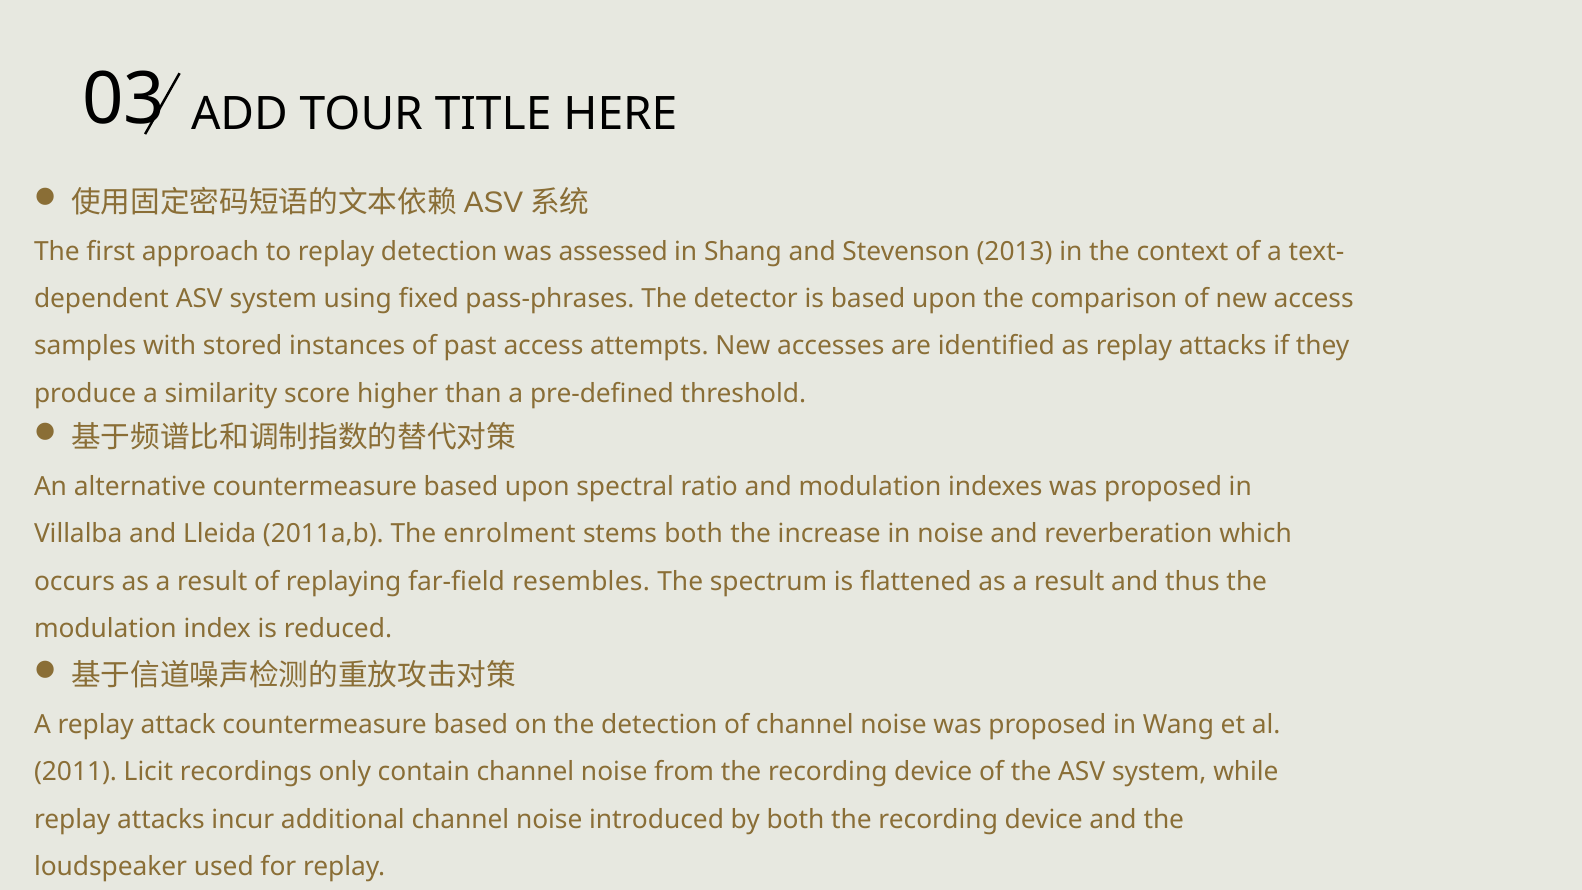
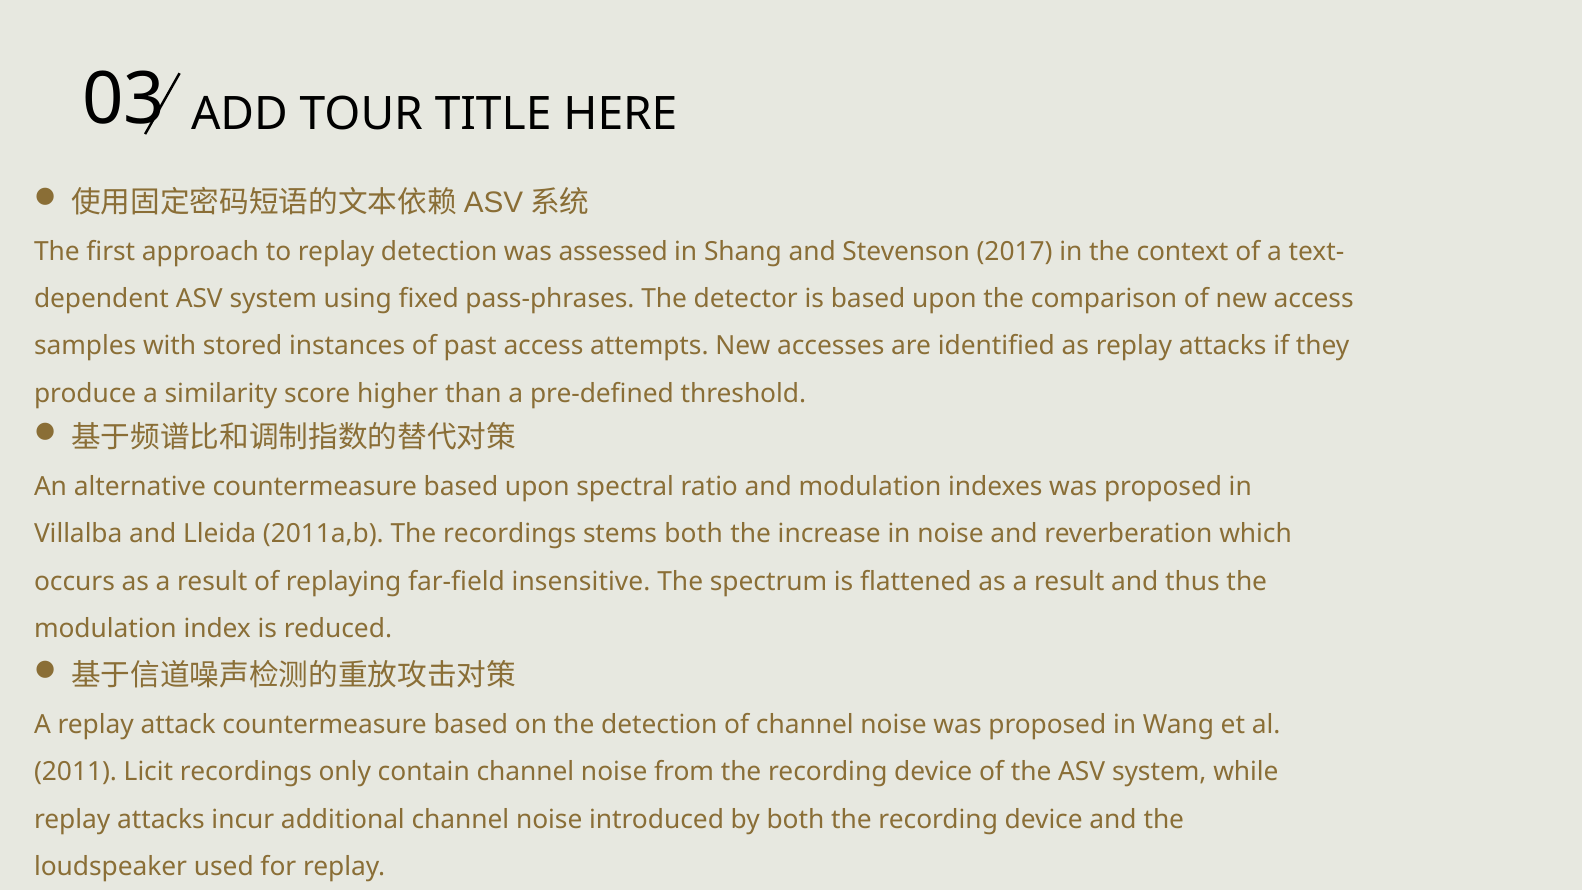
2013: 2013 -> 2017
The enrolment: enrolment -> recordings
resembles: resembles -> insensitive
